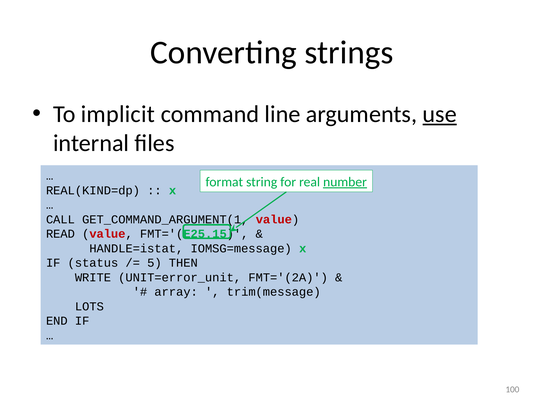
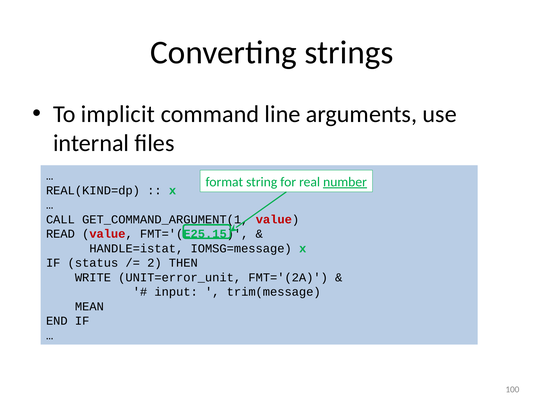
use underline: present -> none
5: 5 -> 2
array: array -> input
LOTS: LOTS -> MEAN
